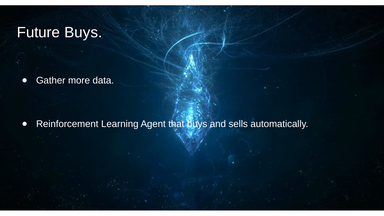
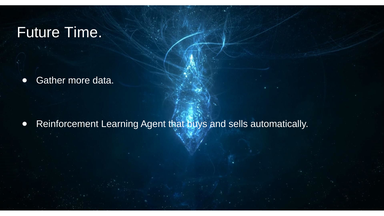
Future Buys: Buys -> Time
